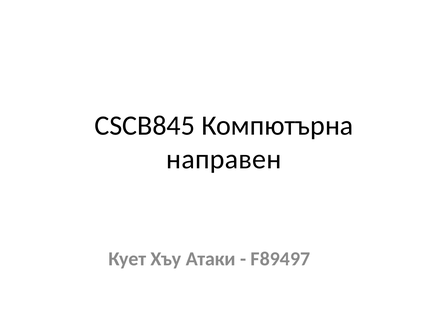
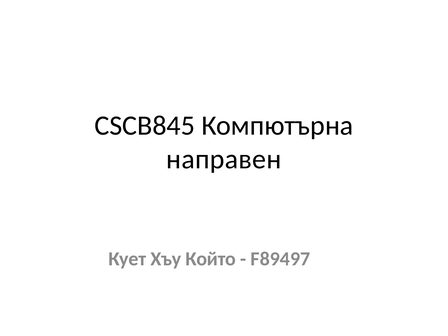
Атаки: Атаки -> Който
